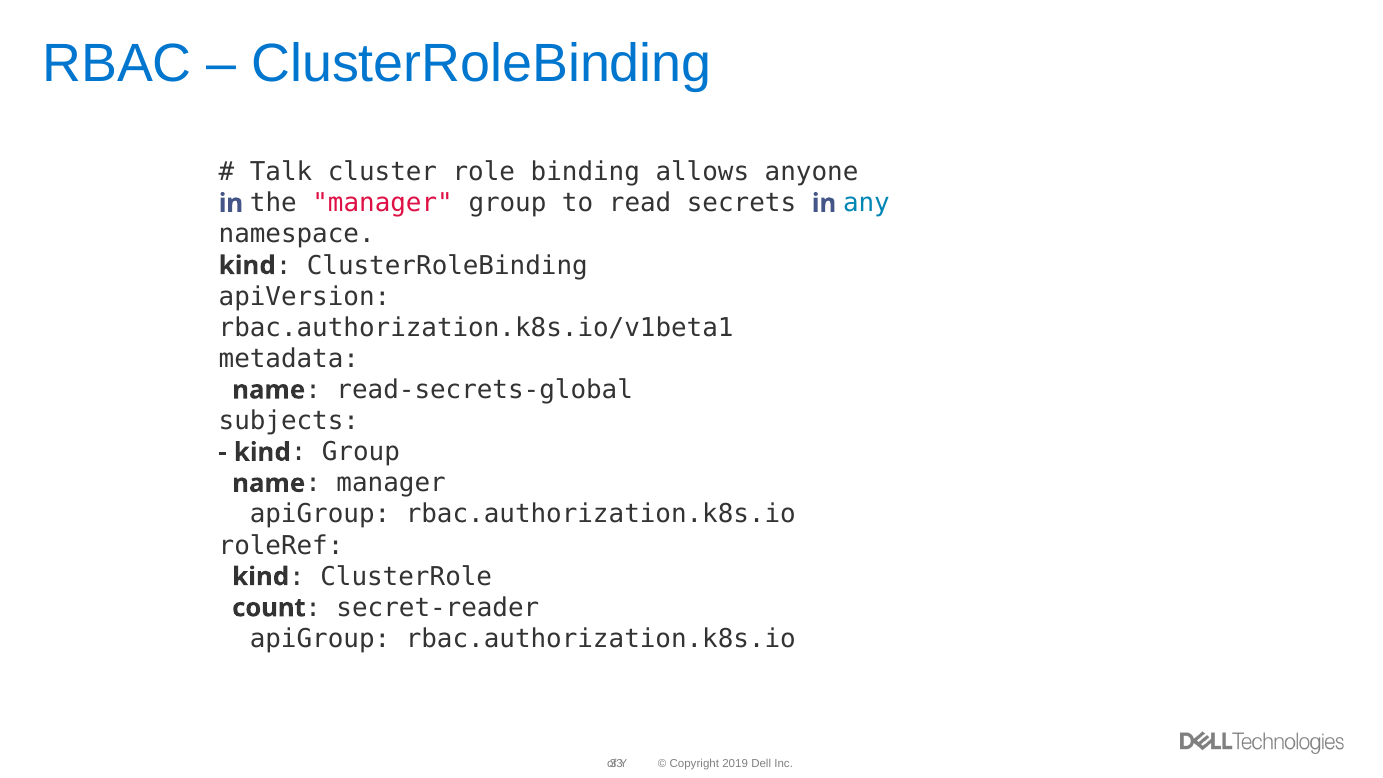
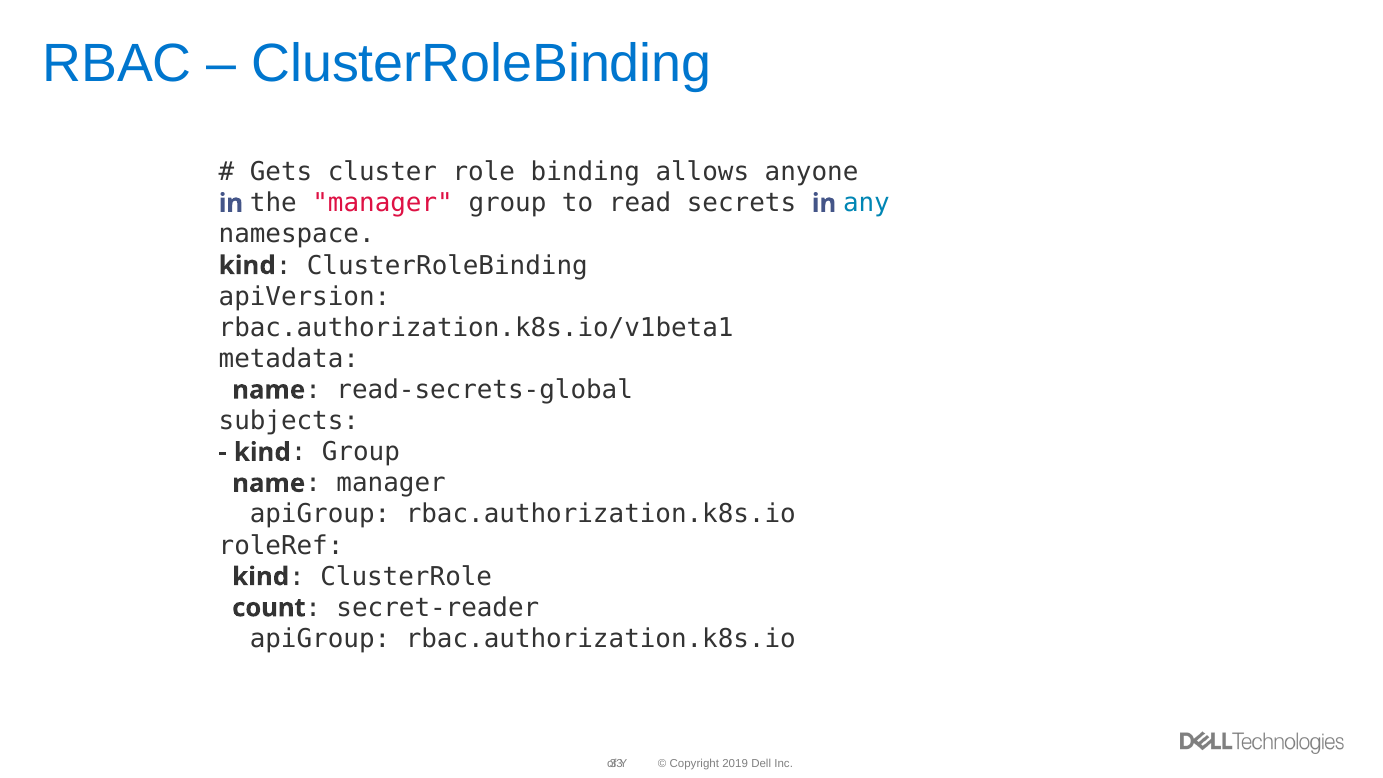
Talk: Talk -> Gets
